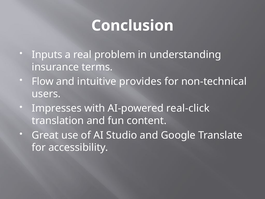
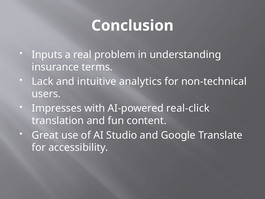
Flow: Flow -> Lack
provides: provides -> analytics
